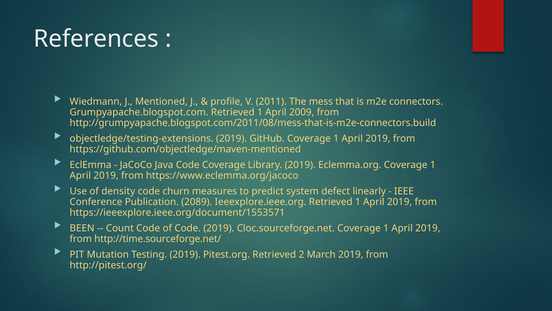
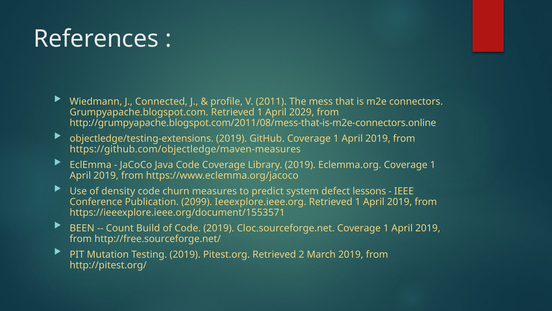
Mentioned: Mentioned -> Connected
2009: 2009 -> 2029
http://grumpyapache.blogspot.com/2011/08/mess-that-is-m2e-connectors.build: http://grumpyapache.blogspot.com/2011/08/mess-that-is-m2e-connectors.build -> http://grumpyapache.blogspot.com/2011/08/mess-that-is-m2e-connectors.online
https://github.com/objectledge/maven-mentioned: https://github.com/objectledge/maven-mentioned -> https://github.com/objectledge/maven-measures
linearly: linearly -> lessons
2089: 2089 -> 2099
Count Code: Code -> Build
http://time.sourceforge.net/: http://time.sourceforge.net/ -> http://free.sourceforge.net/
